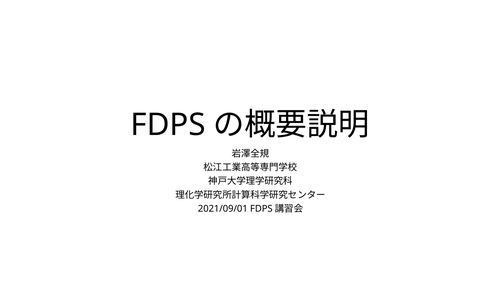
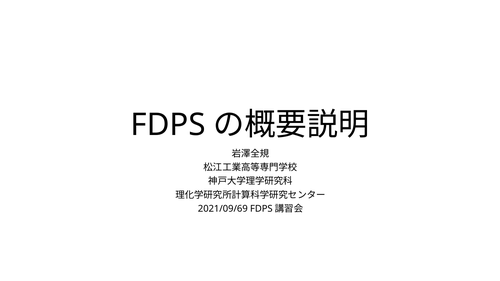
2021/09/01: 2021/09/01 -> 2021/09/69
